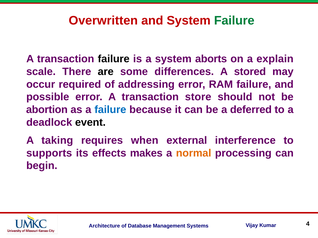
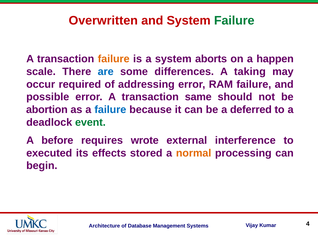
failure at (114, 59) colour: black -> orange
explain: explain -> happen
are colour: black -> blue
stored: stored -> taking
store: store -> same
event colour: black -> green
taking: taking -> before
when: when -> wrote
supports: supports -> executed
makes: makes -> stored
